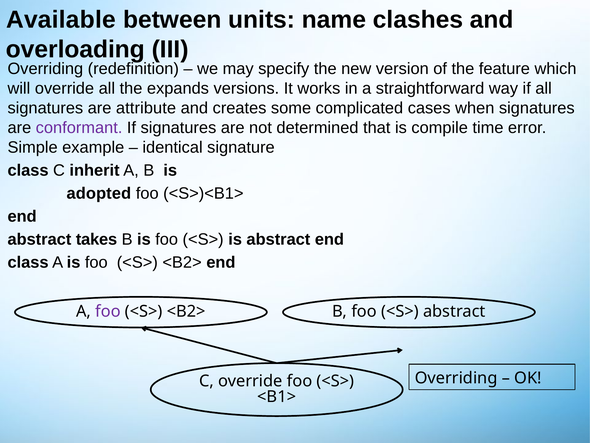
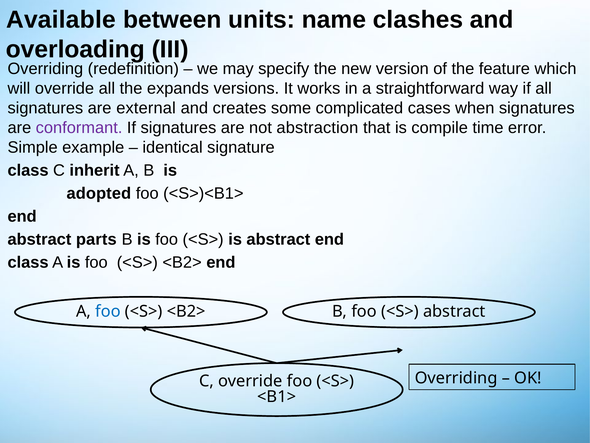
attribute: attribute -> external
determined: determined -> abstraction
takes: takes -> parts
foo at (108, 311) colour: purple -> blue
